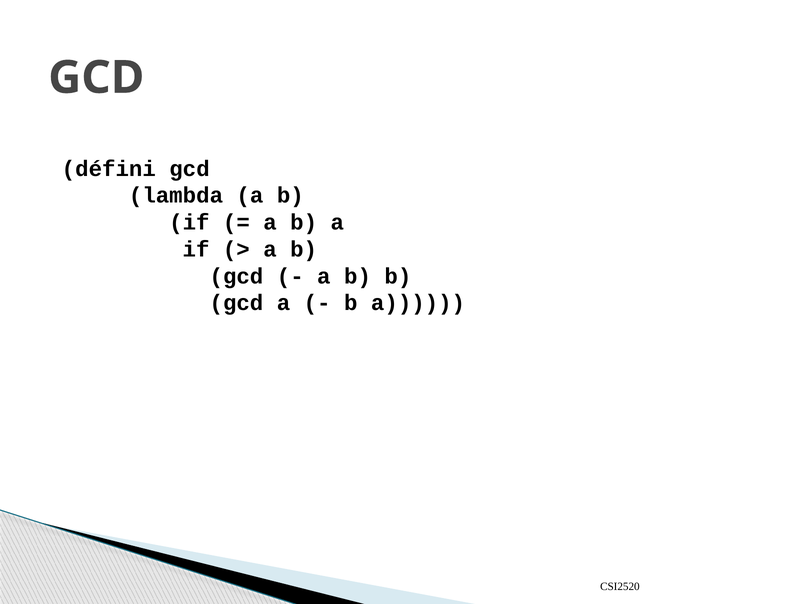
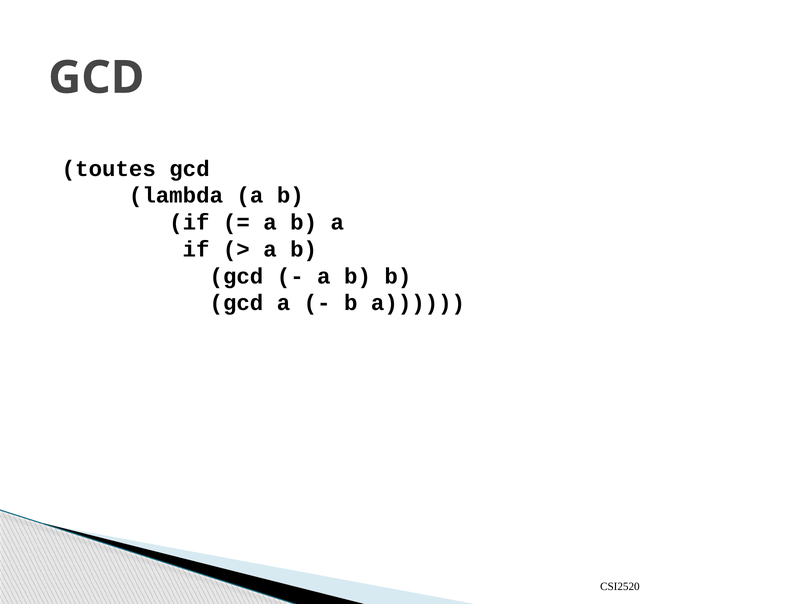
défini: défini -> toutes
